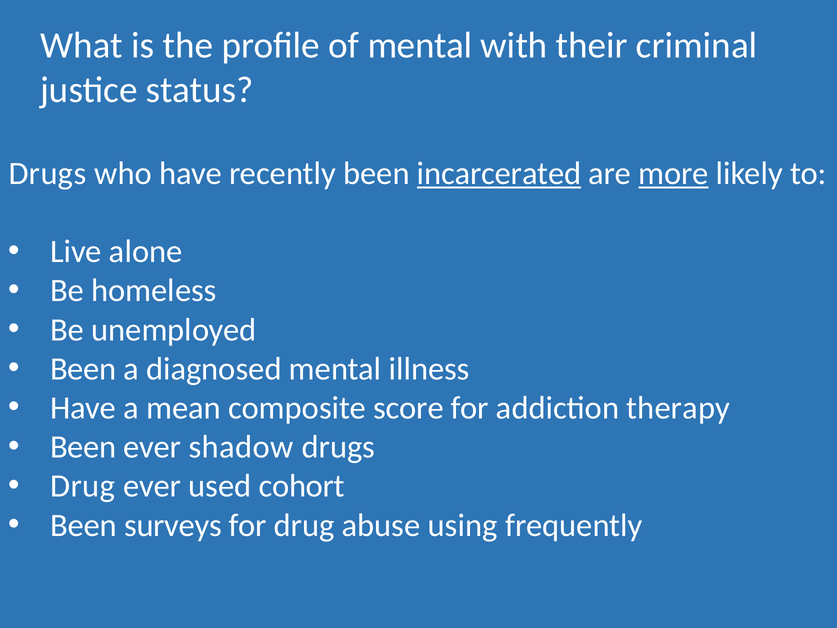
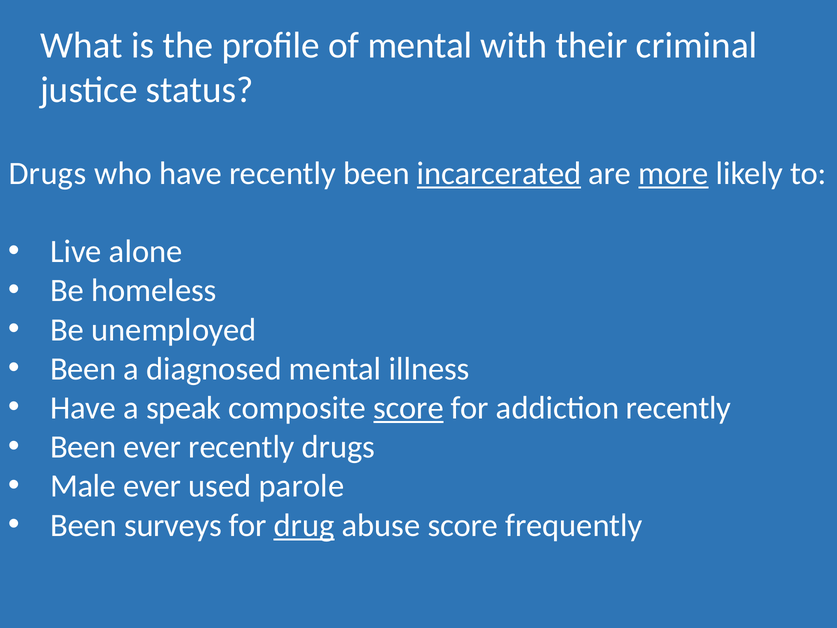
mean: mean -> speak
score at (409, 408) underline: none -> present
addiction therapy: therapy -> recently
ever shadow: shadow -> recently
Drug at (83, 486): Drug -> Male
cohort: cohort -> parole
drug at (304, 525) underline: none -> present
abuse using: using -> score
